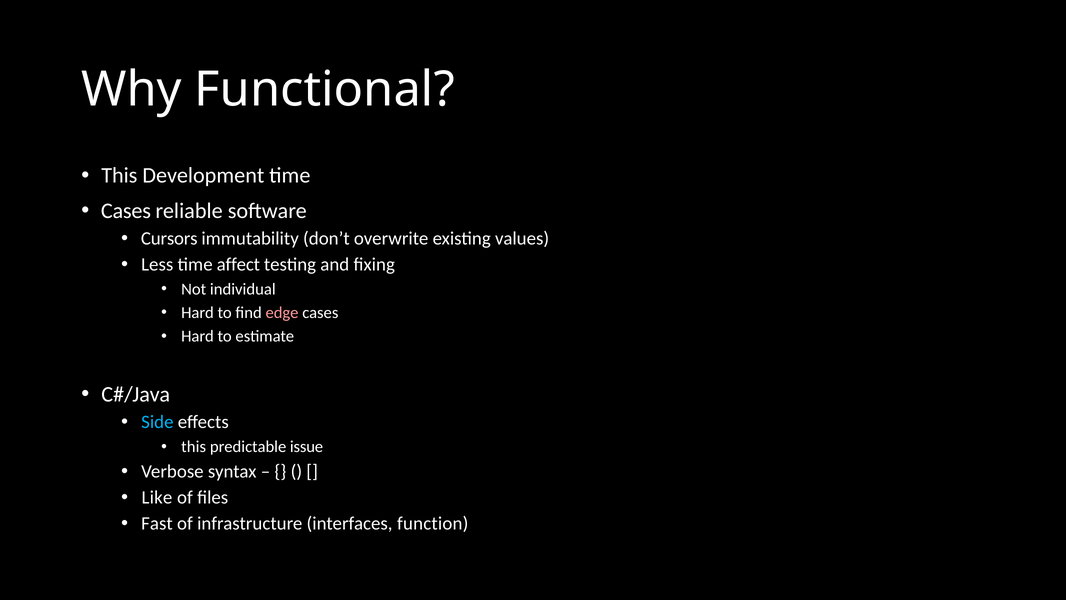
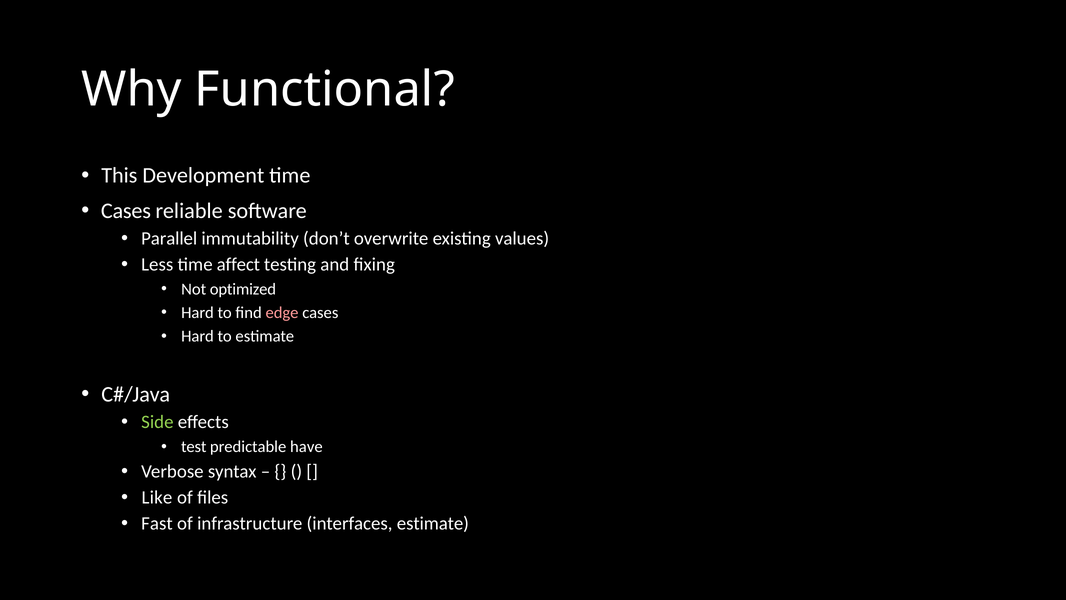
Cursors: Cursors -> Parallel
individual: individual -> optimized
Side colour: light blue -> light green
this at (194, 447): this -> test
issue: issue -> have
interfaces function: function -> estimate
